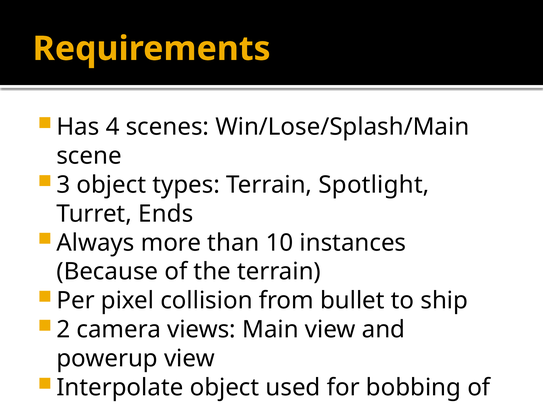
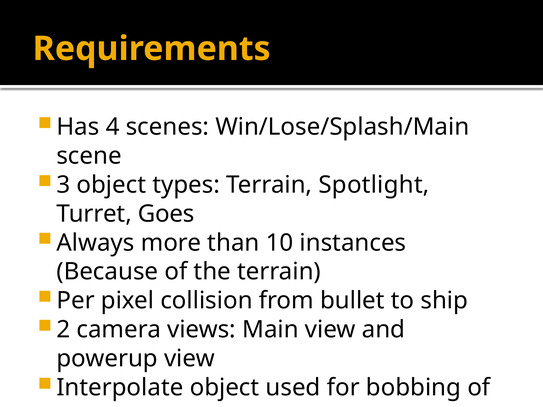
Ends: Ends -> Goes
